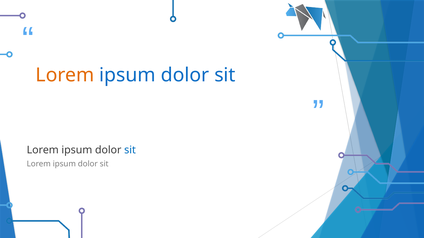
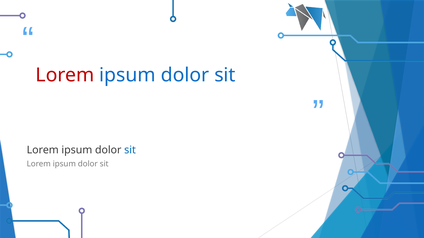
Lorem at (65, 75) colour: orange -> red
